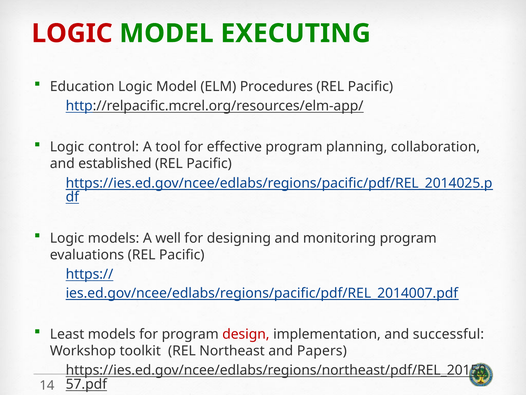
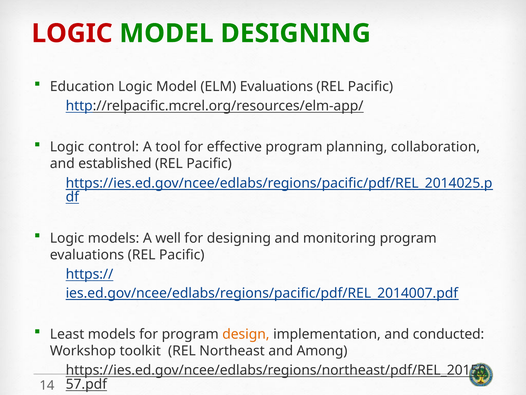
MODEL EXECUTING: EXECUTING -> DESIGNING
ELM Procedures: Procedures -> Evaluations
design colour: red -> orange
successful: successful -> conducted
Papers: Papers -> Among
